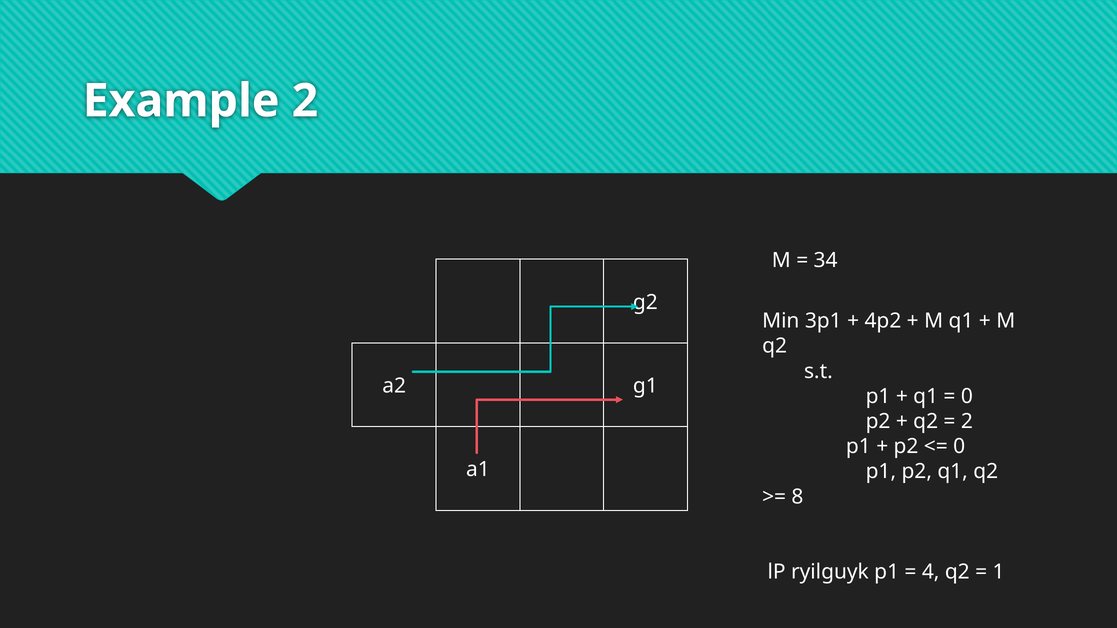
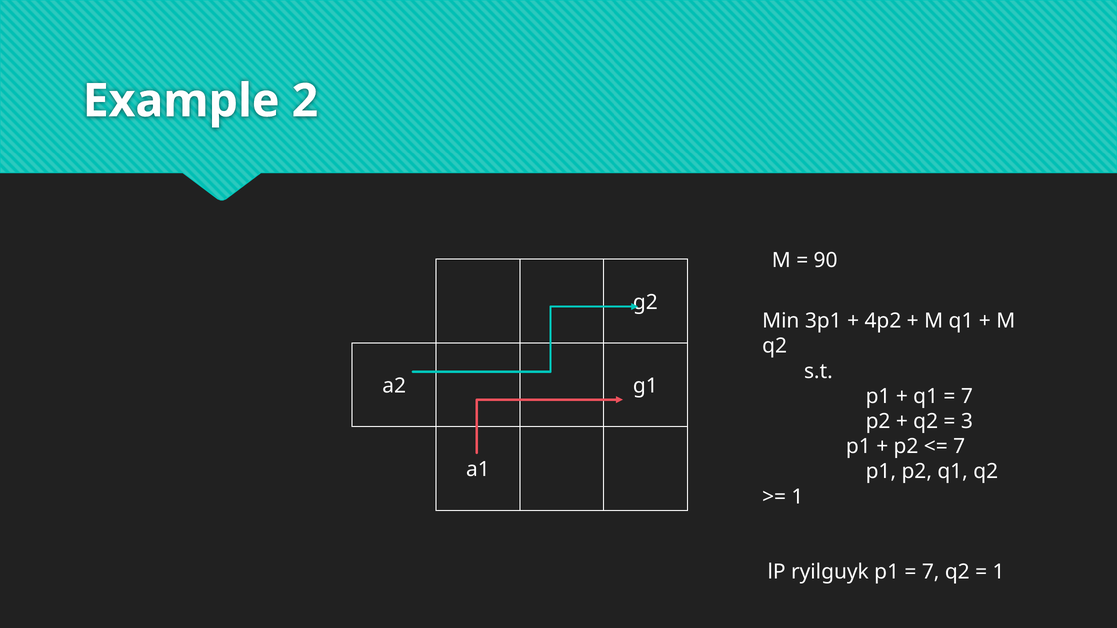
34: 34 -> 90
0 at (967, 396): 0 -> 7
2 at (967, 422): 2 -> 3
0 at (959, 447): 0 -> 7
8 at (797, 497): 8 -> 1
4 at (931, 572): 4 -> 7
